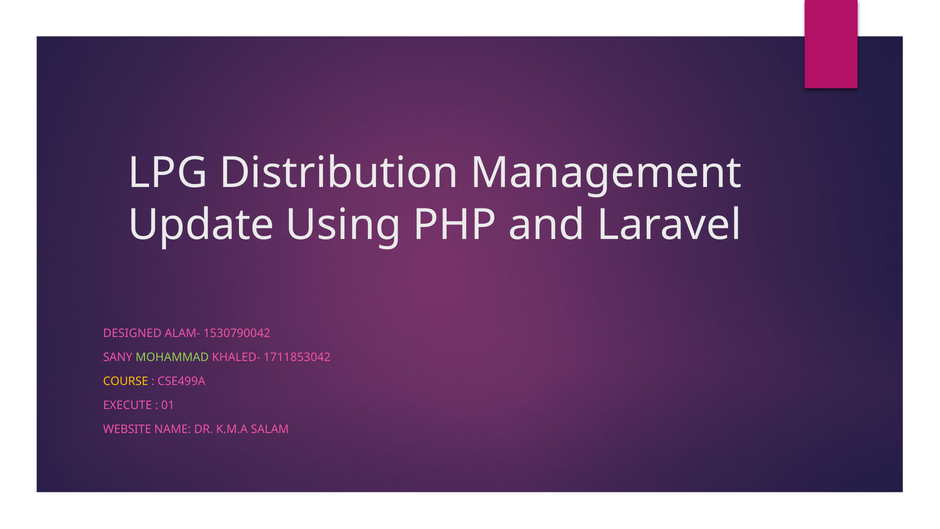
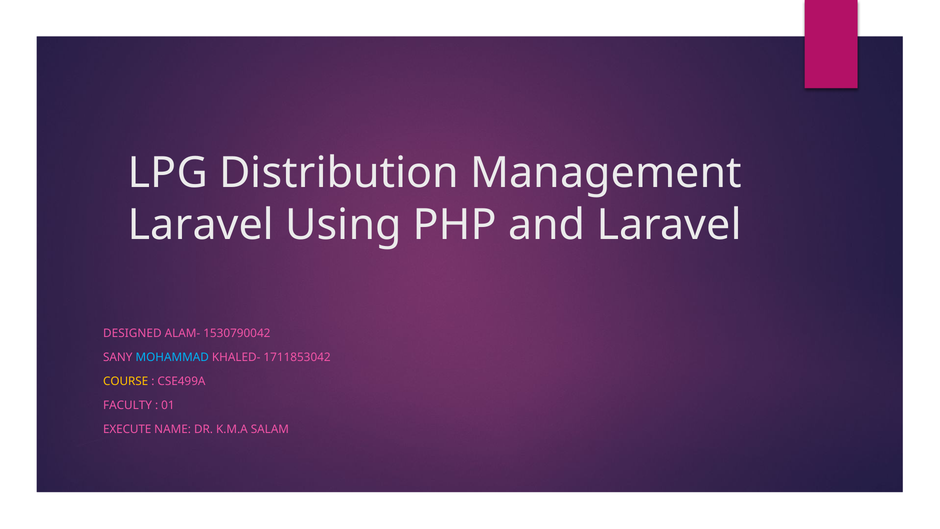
Update at (201, 225): Update -> Laravel
MOHAMMAD colour: light green -> light blue
EXECUTE: EXECUTE -> FACULTY
WEBSITE: WEBSITE -> EXECUTE
